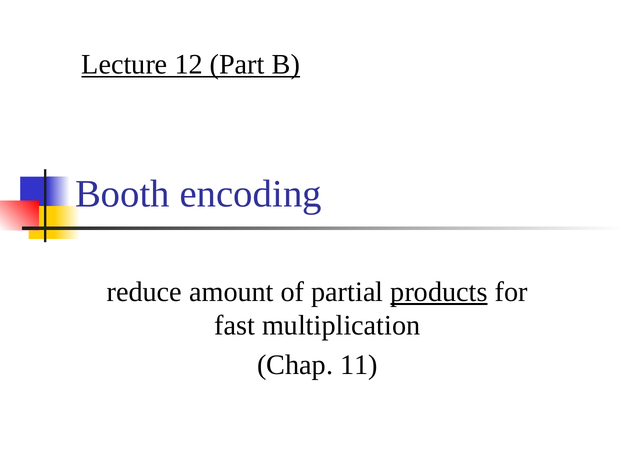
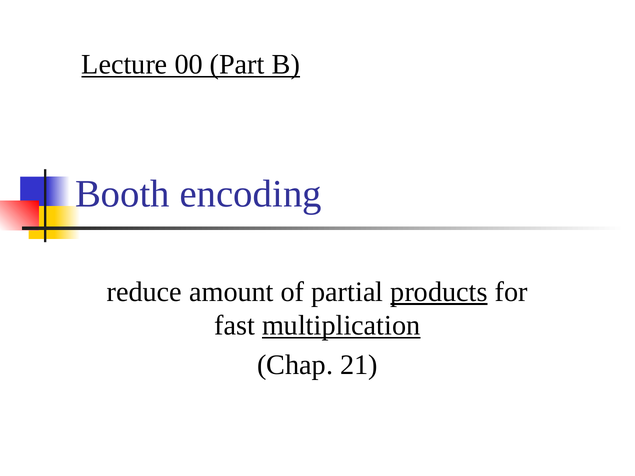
12: 12 -> 00
multiplication underline: none -> present
11: 11 -> 21
